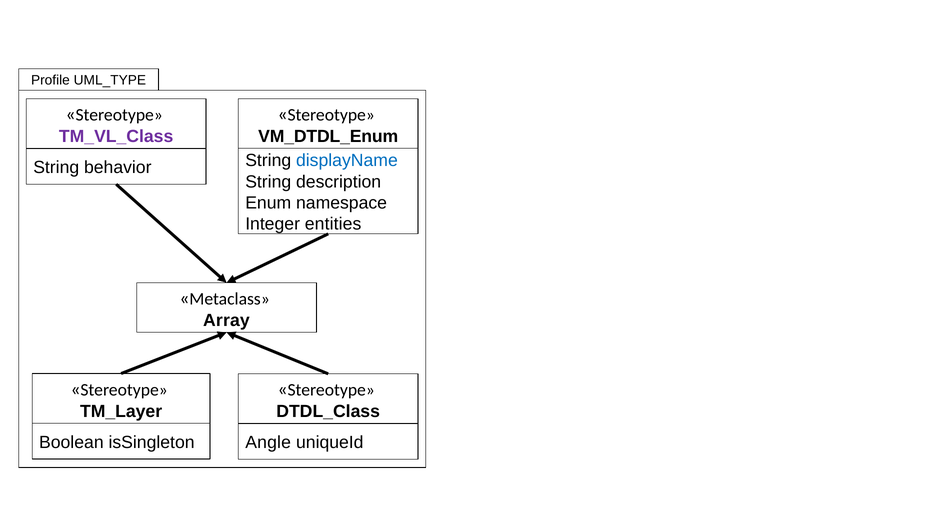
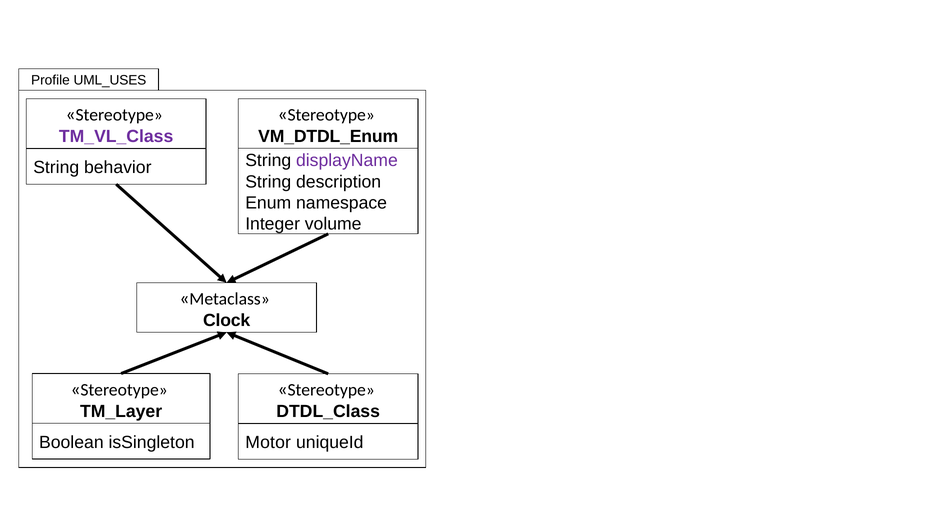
UML_TYPE: UML_TYPE -> UML_USES
displayName colour: blue -> purple
entities: entities -> volume
Array: Array -> Clock
Angle: Angle -> Motor
